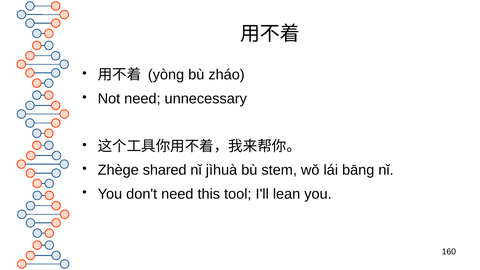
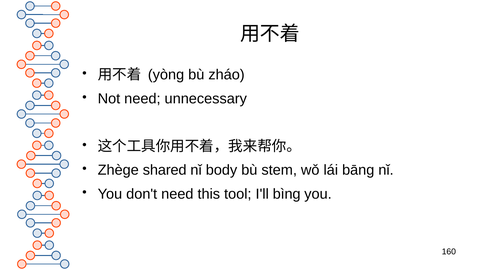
jìhuà: jìhuà -> body
lean: lean -> bìng
